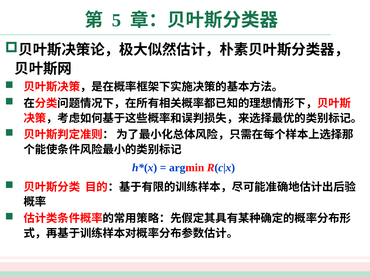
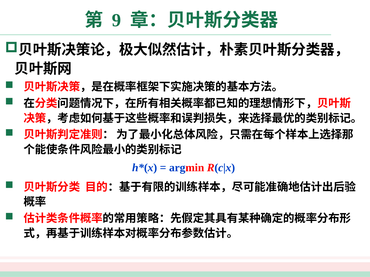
5: 5 -> 9
